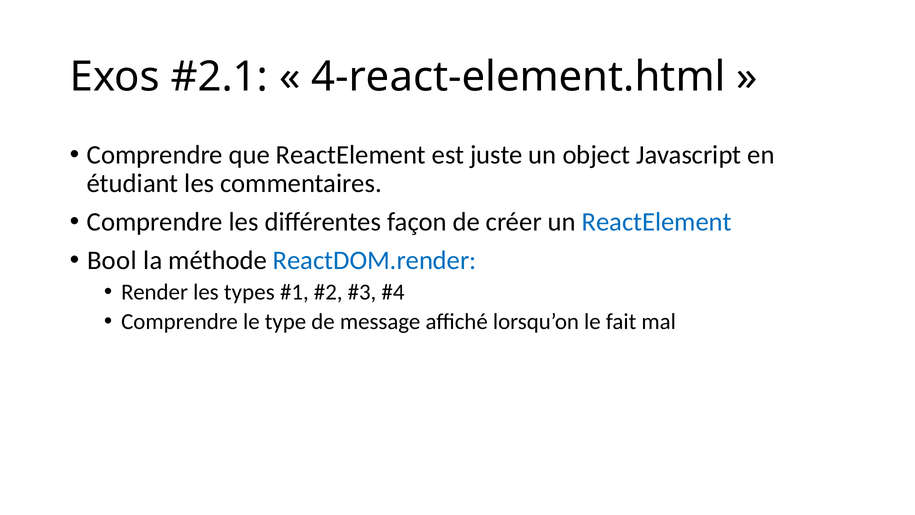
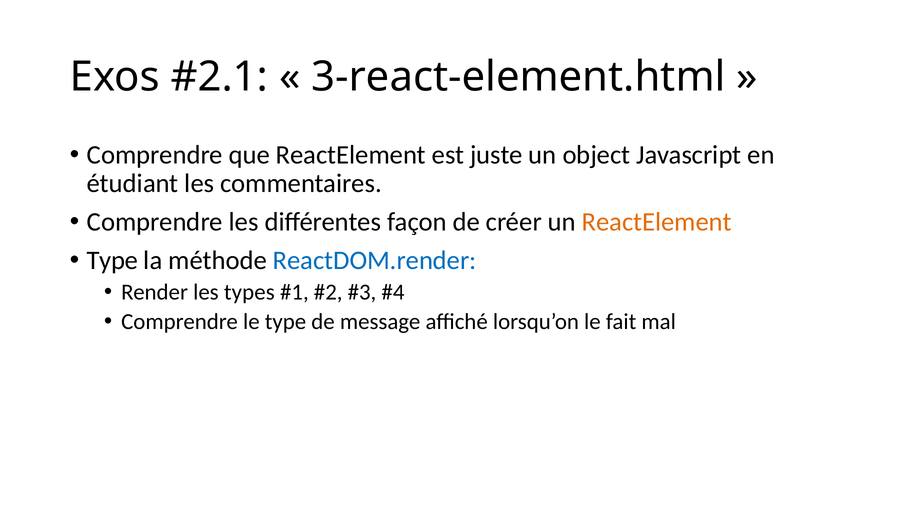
4-react-element.html: 4-react-element.html -> 3-react-element.html
ReactElement at (657, 222) colour: blue -> orange
Bool at (112, 260): Bool -> Type
